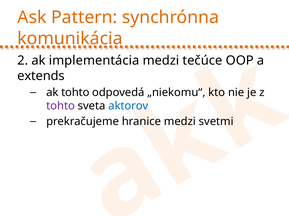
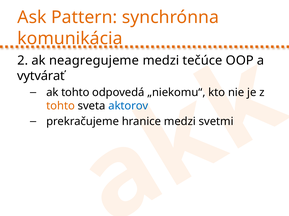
implementácia: implementácia -> neagregujeme
extends: extends -> vytvárať
tohto at (61, 106) colour: purple -> orange
